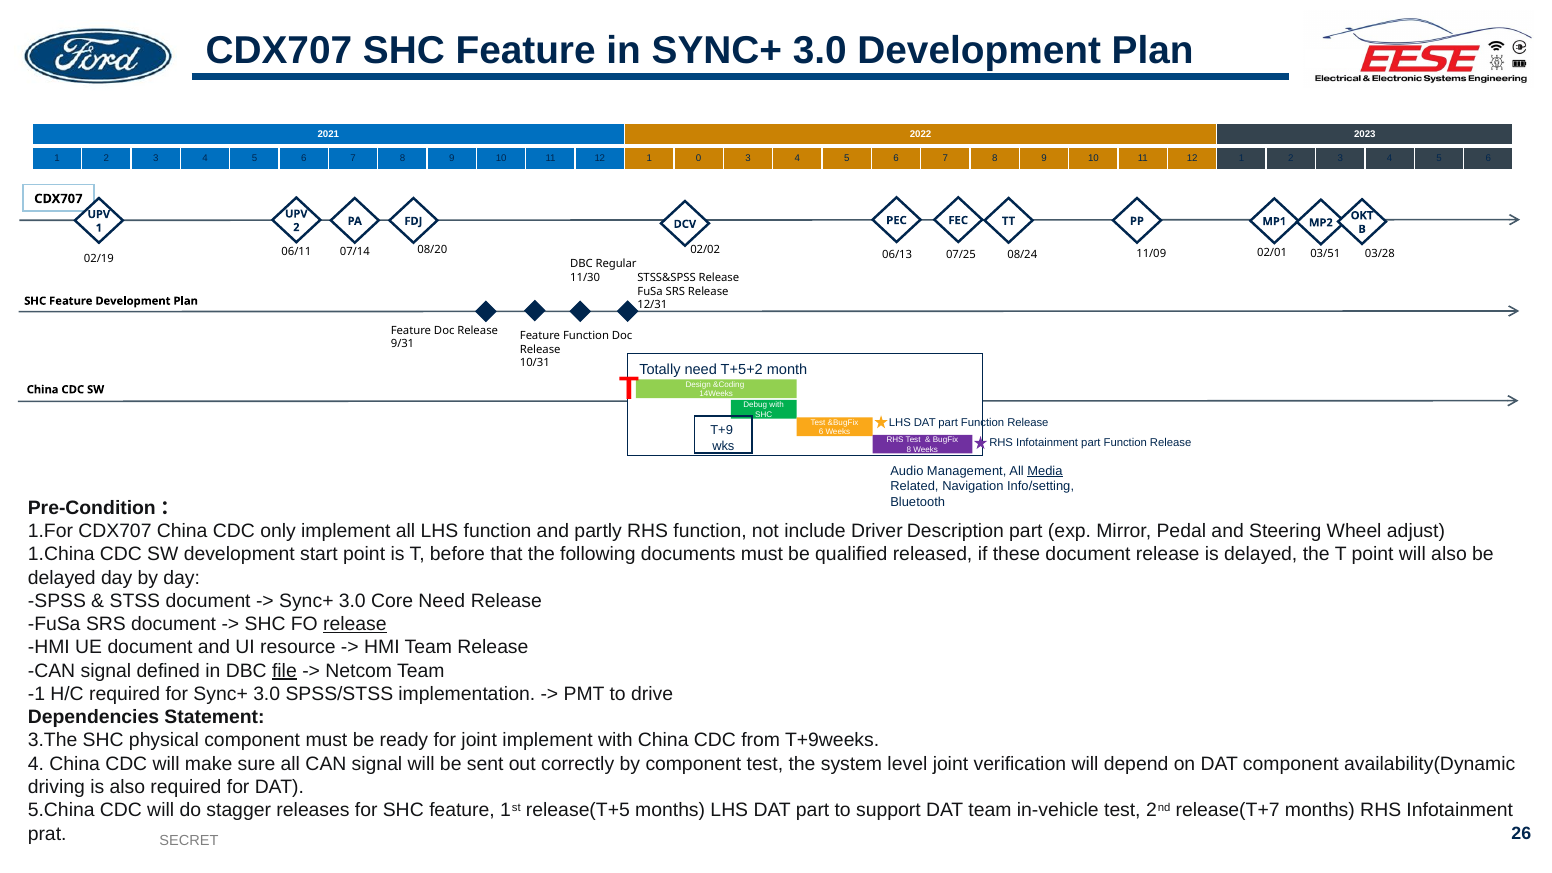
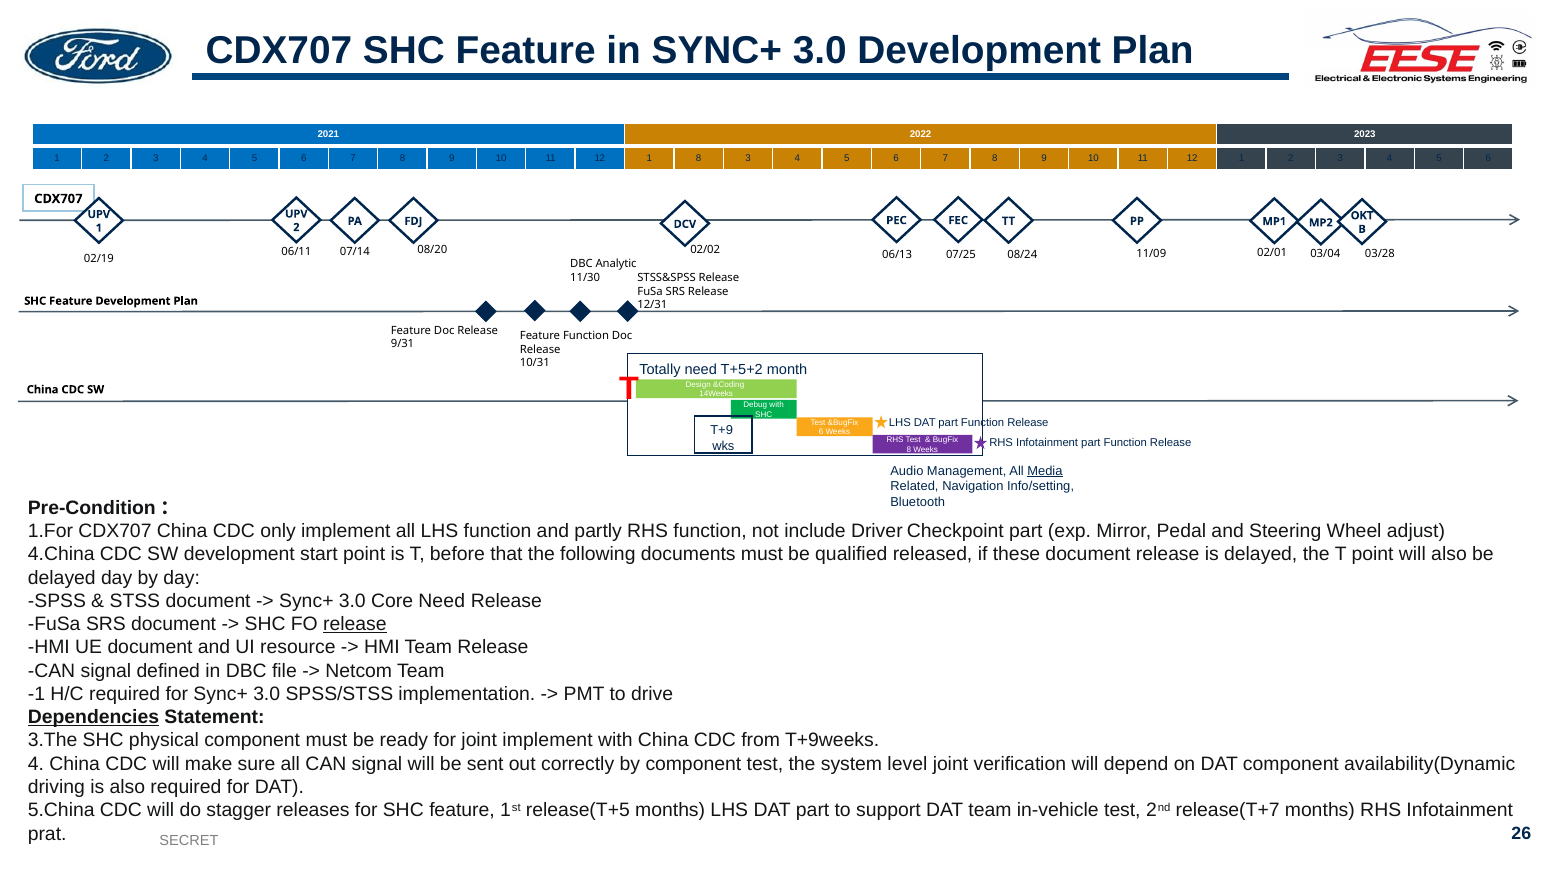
1 0: 0 -> 8
03/51: 03/51 -> 03/04
Regular: Regular -> Analytic
Description: Description -> Checkpoint
1.China: 1.China -> 4.China
file underline: present -> none
Dependencies underline: none -> present
